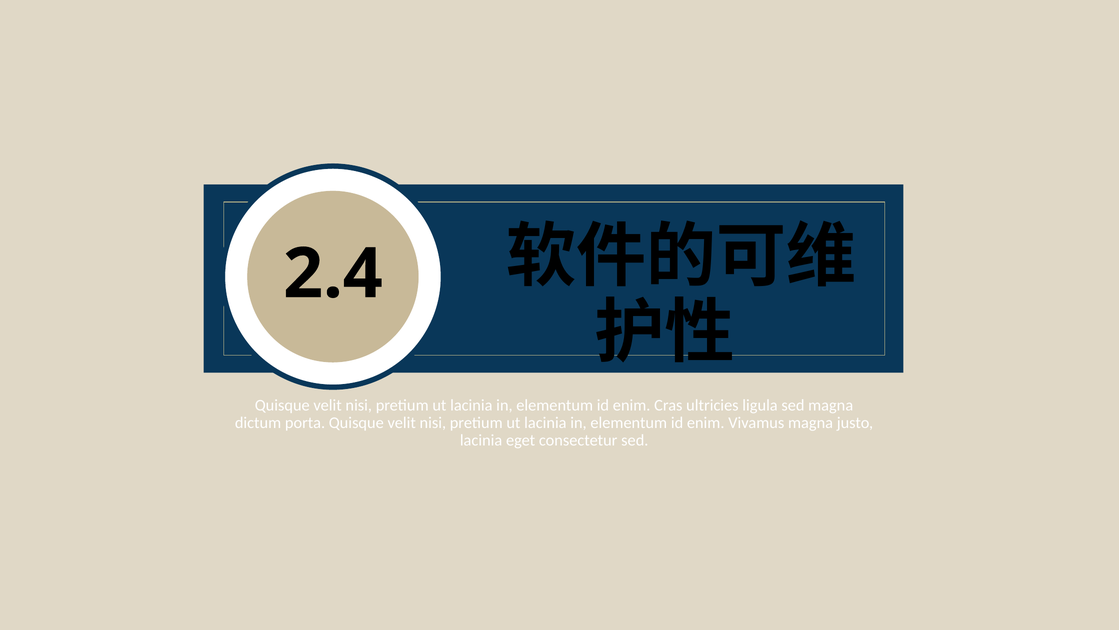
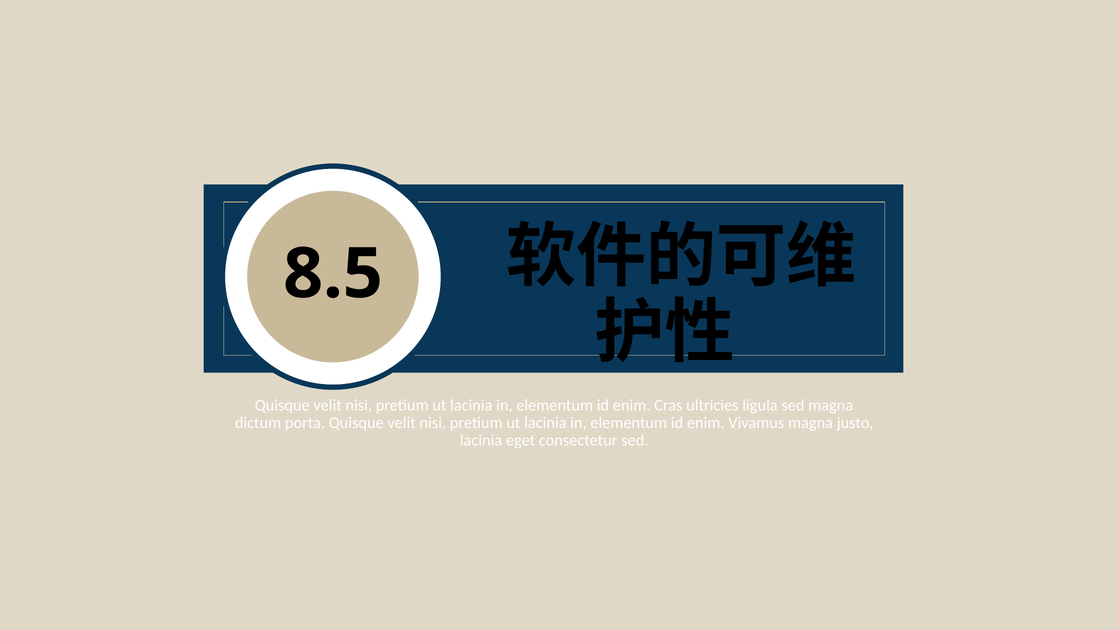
2.4: 2.4 -> 8.5
